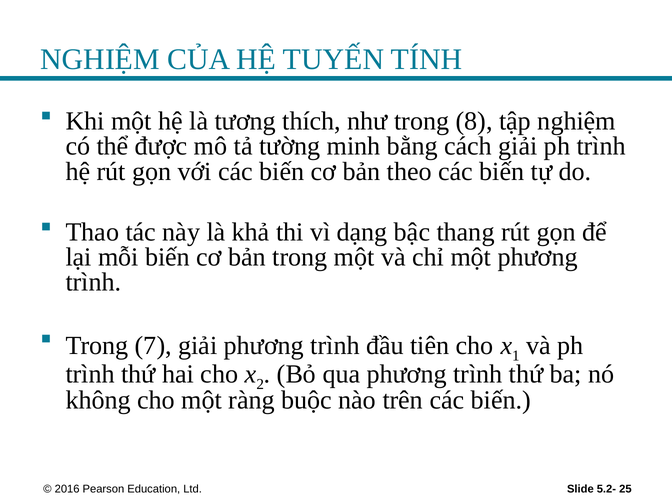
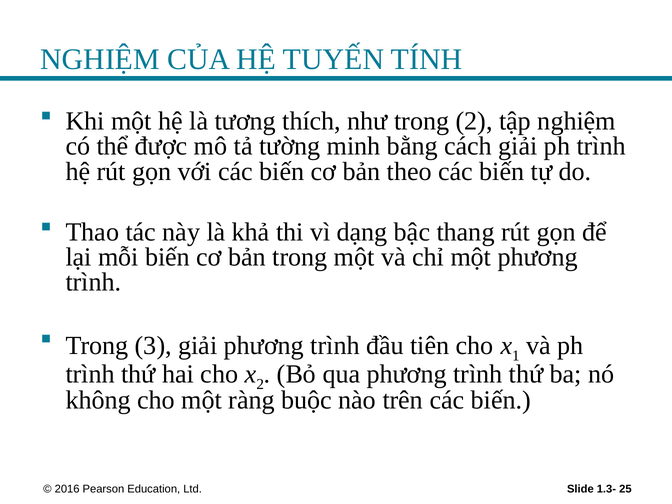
trong 8: 8 -> 2
7: 7 -> 3
5.2-: 5.2- -> 1.3-
